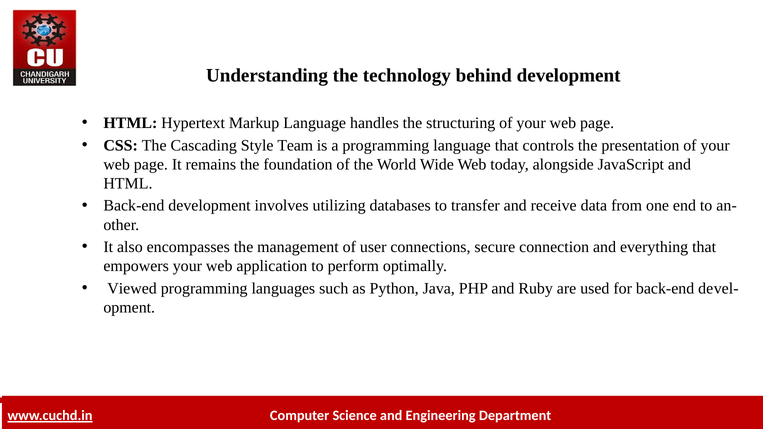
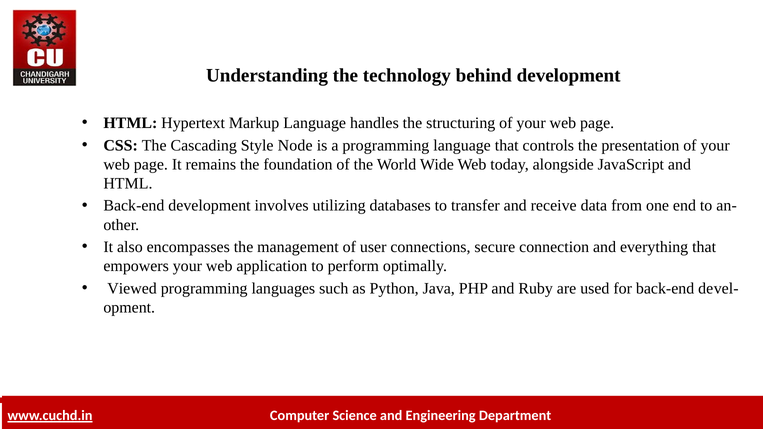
Team: Team -> Node
